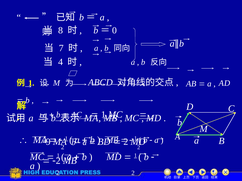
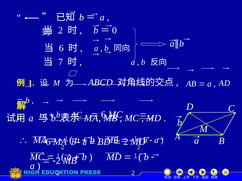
8 at (61, 30): 8 -> 2
7 at (61, 48): 7 -> 6
4: 4 -> 7
1 at (103, 115): 1 -> 6
9 at (48, 142): 9 -> 6
